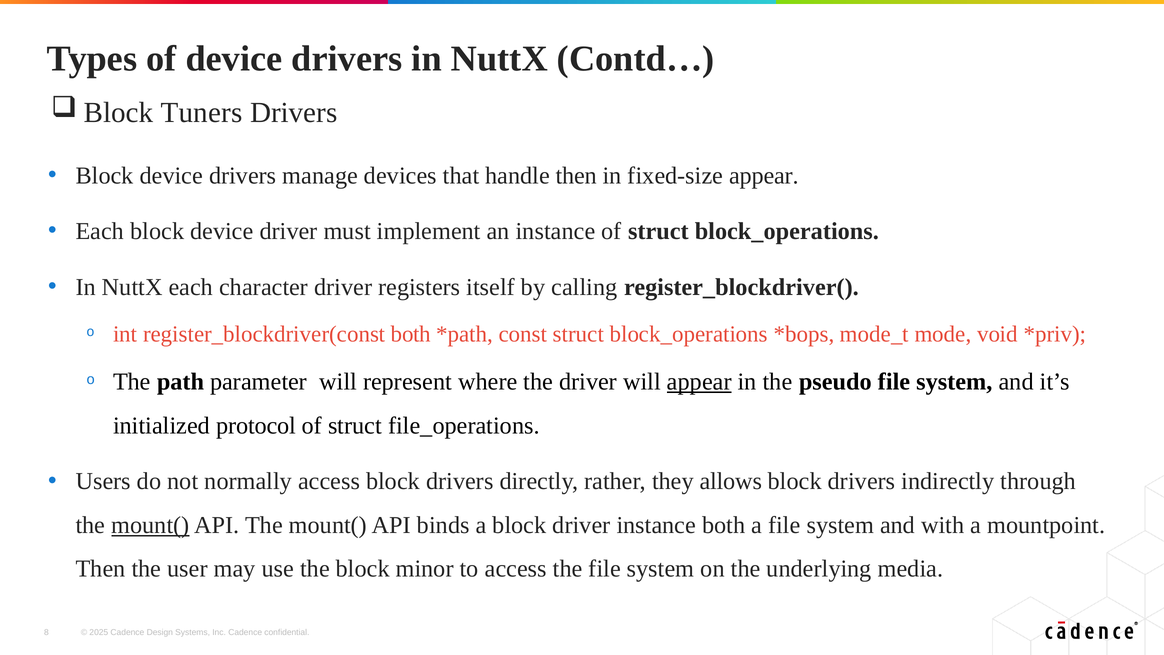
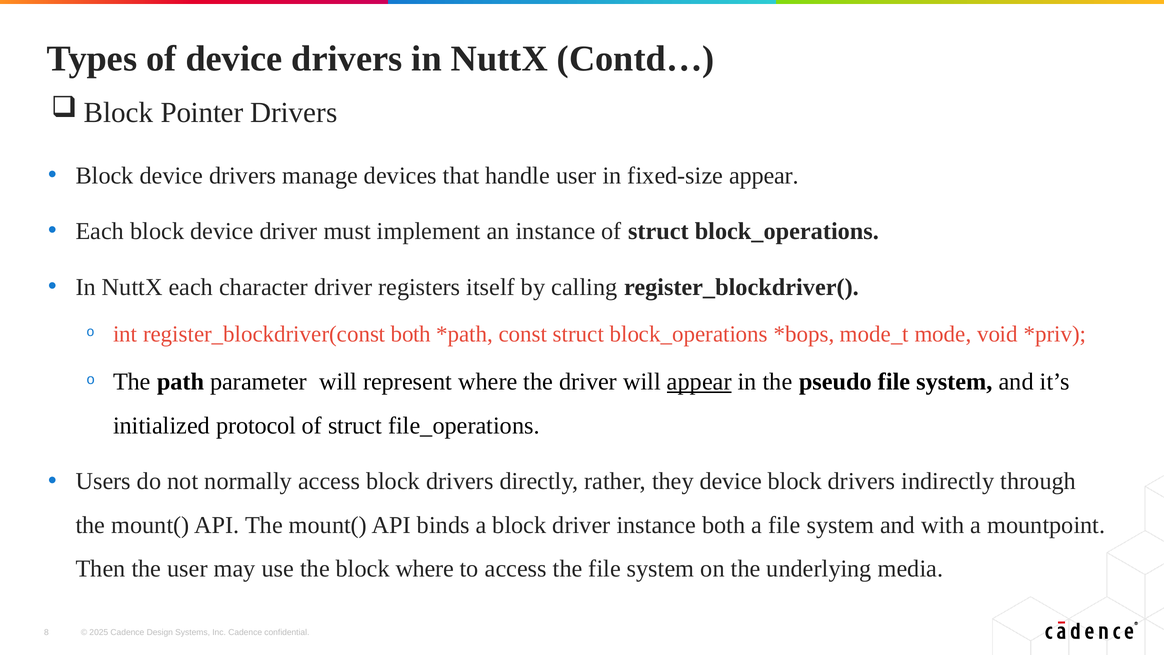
Tuners: Tuners -> Pointer
handle then: then -> user
they allows: allows -> device
mount( at (150, 525) underline: present -> none
block minor: minor -> where
